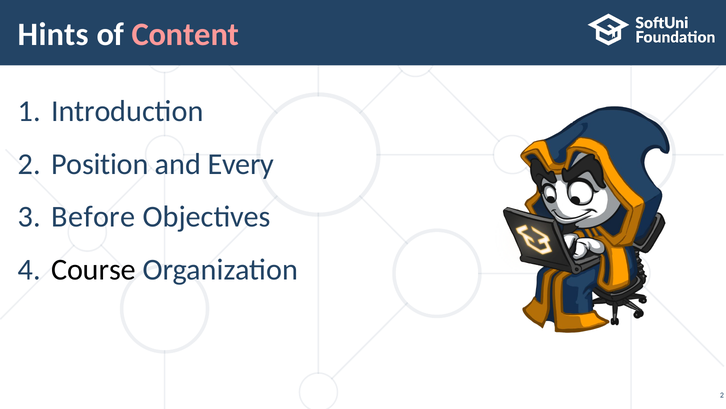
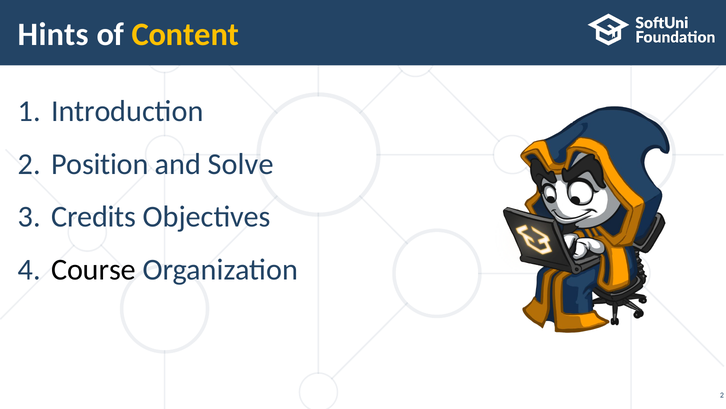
Content colour: pink -> yellow
Every: Every -> Solve
Before: Before -> Credits
